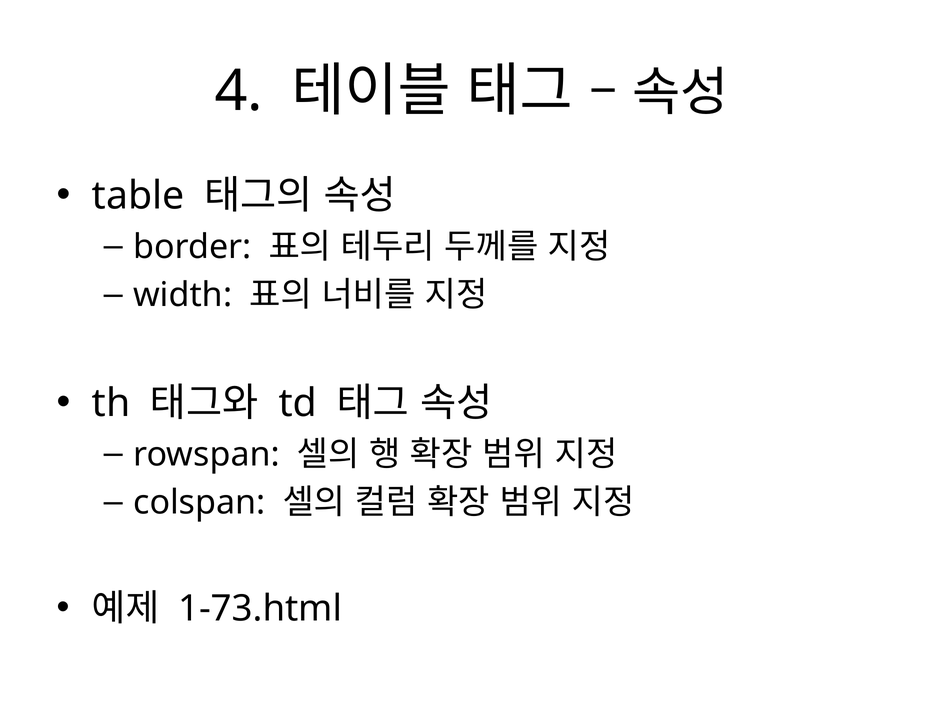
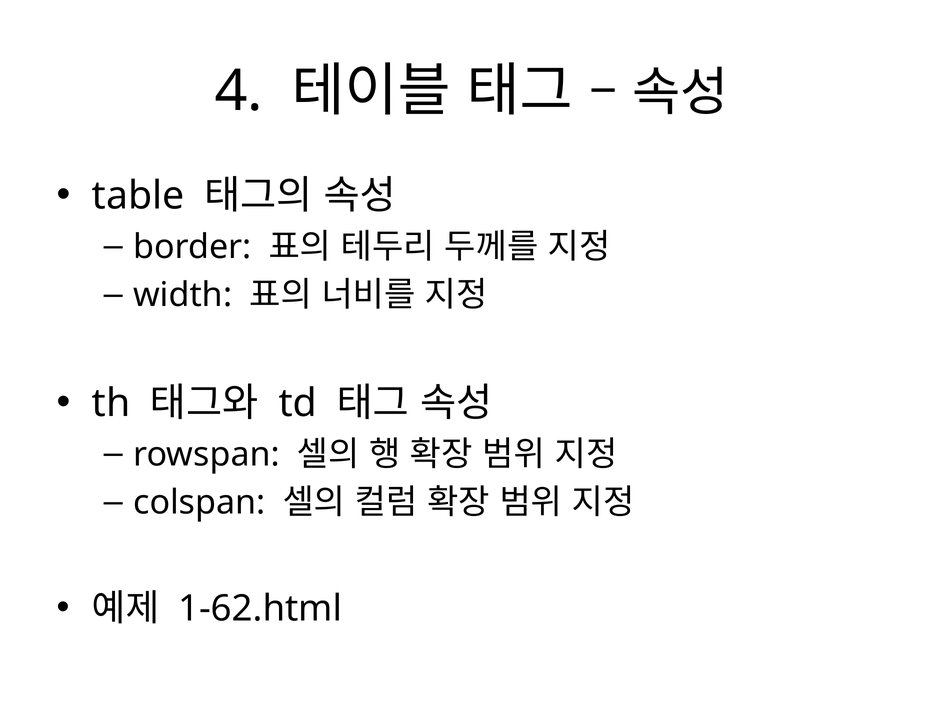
1-73.html: 1-73.html -> 1-62.html
